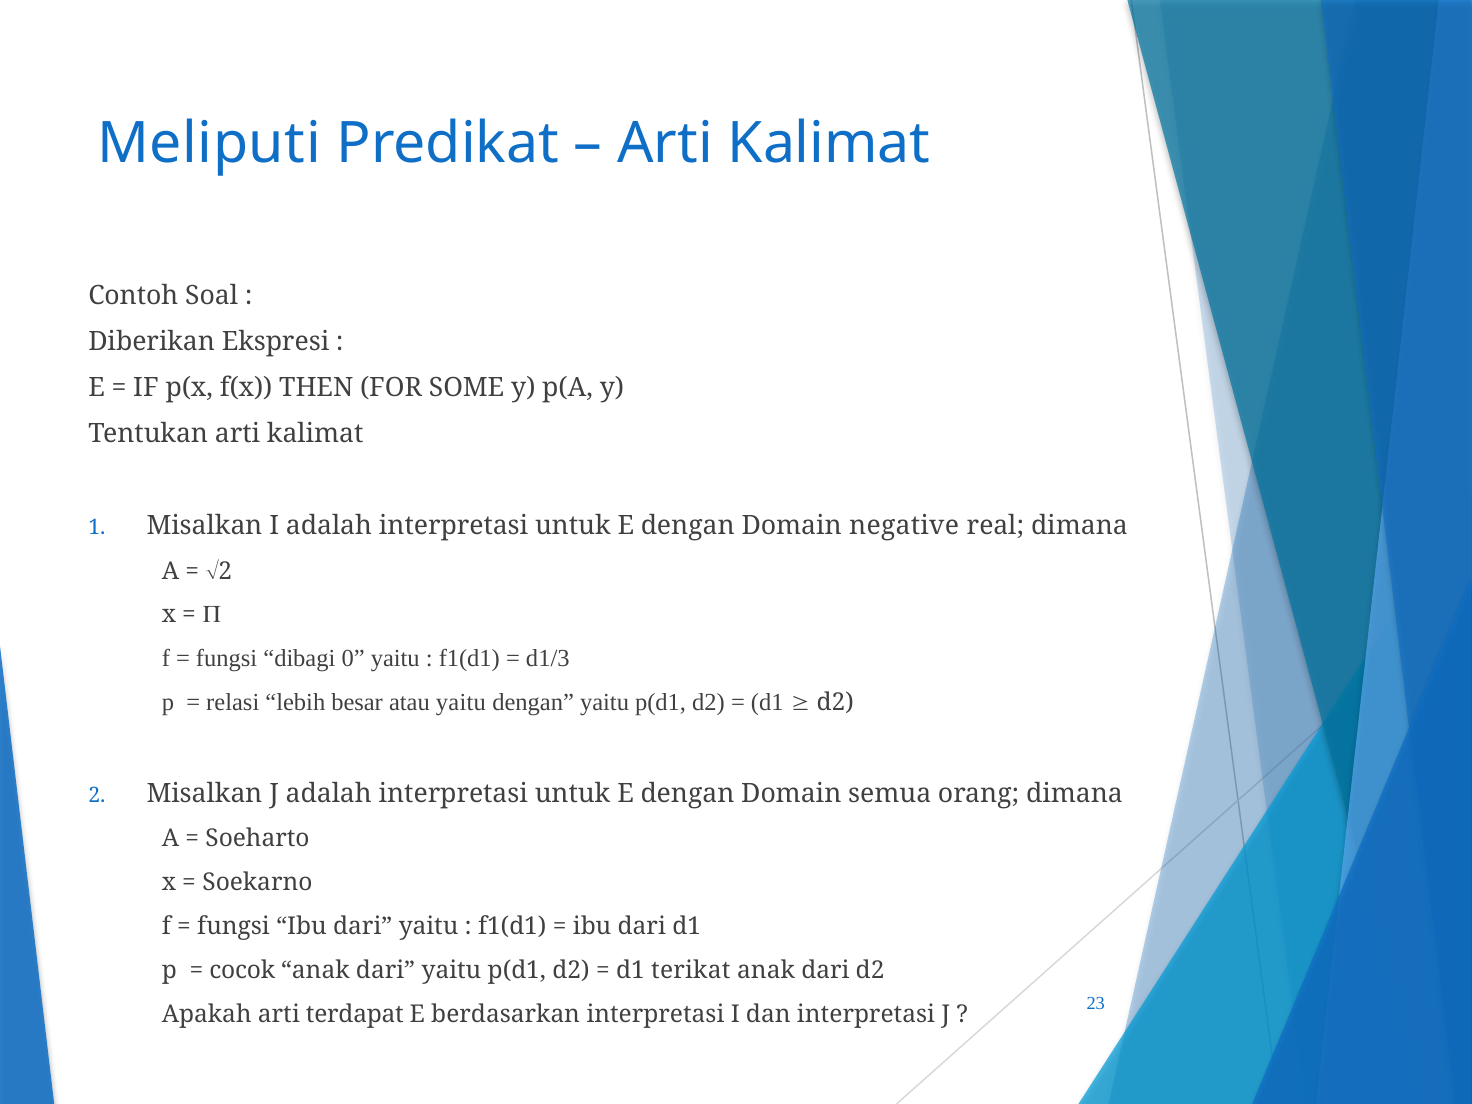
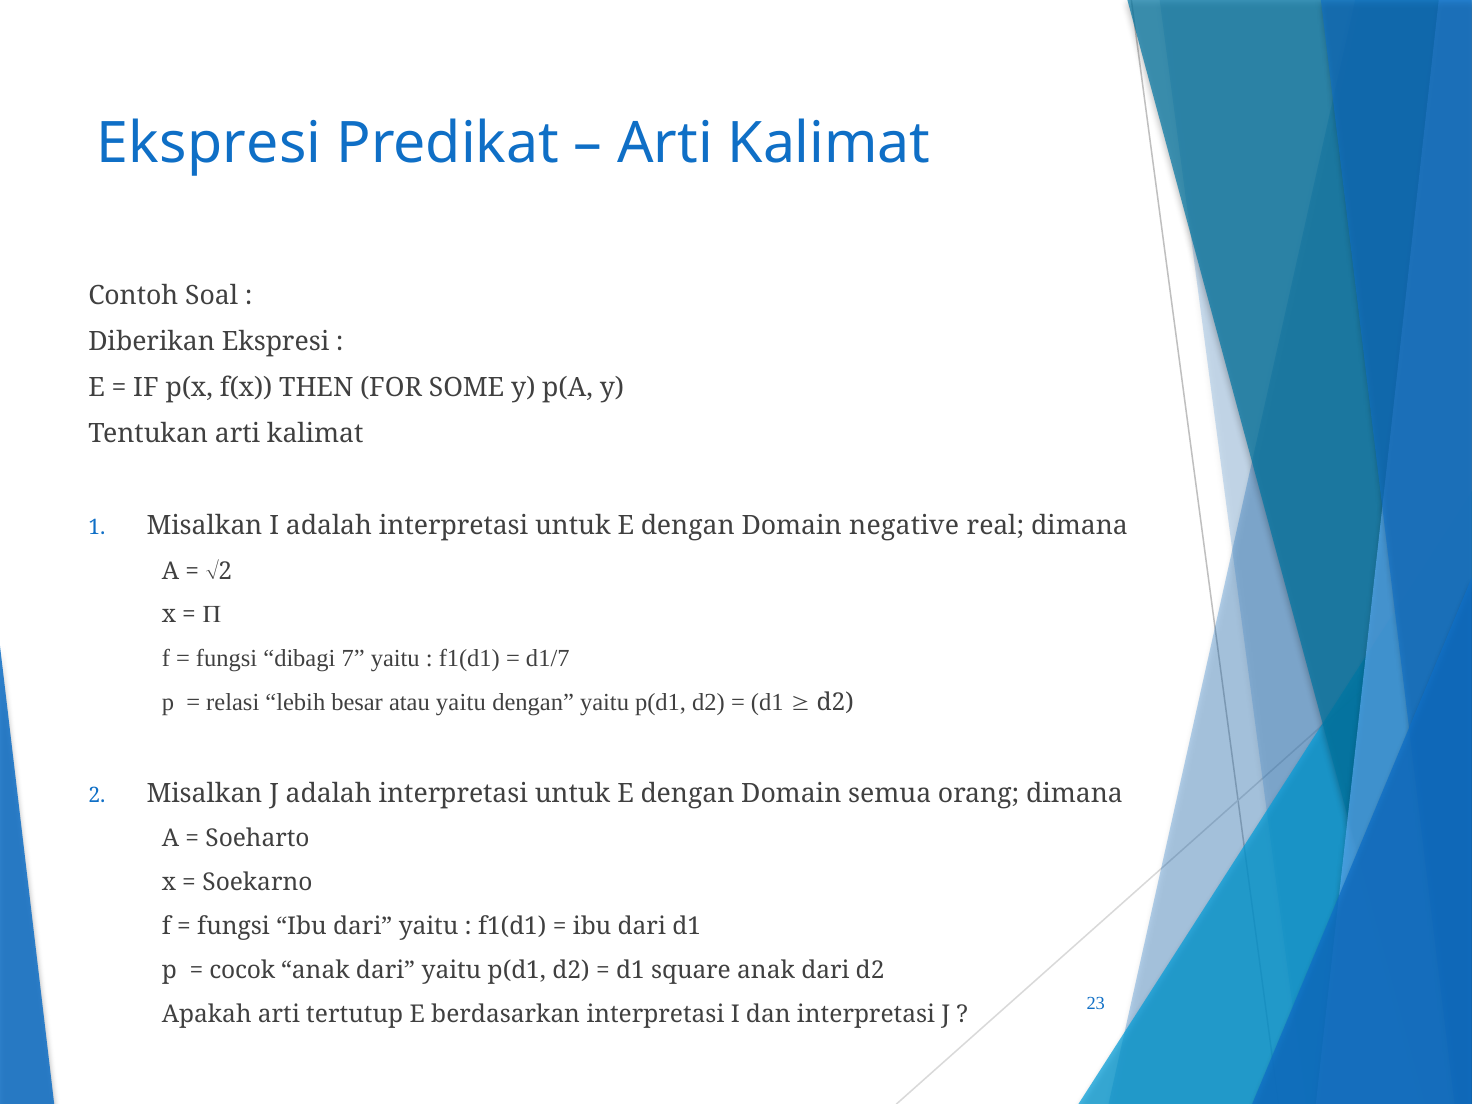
Meliputi at (209, 144): Meliputi -> Ekspresi
0: 0 -> 7
d1/3: d1/3 -> d1/7
terikat: terikat -> square
terdapat: terdapat -> tertutup
